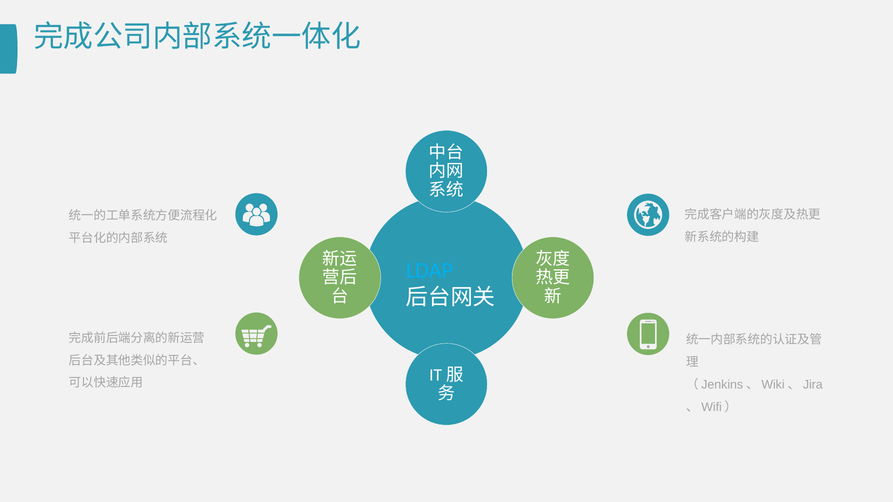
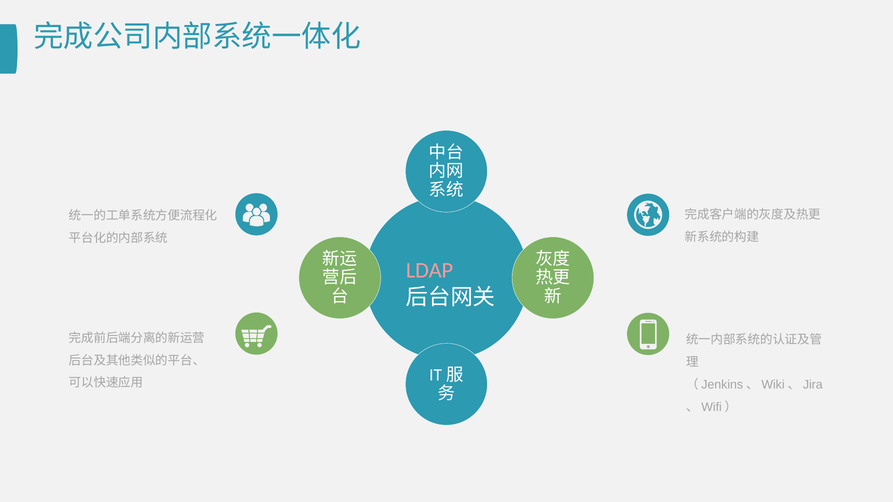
LDAP colour: light blue -> pink
